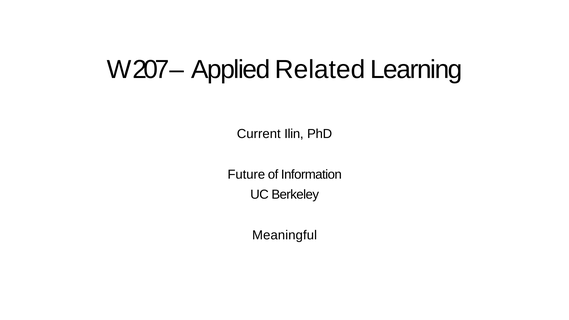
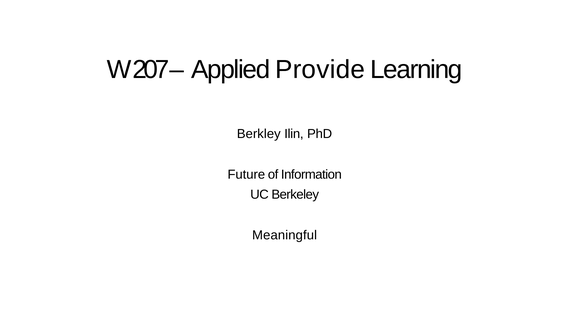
Related: Related -> Provide
Current: Current -> Berkley
